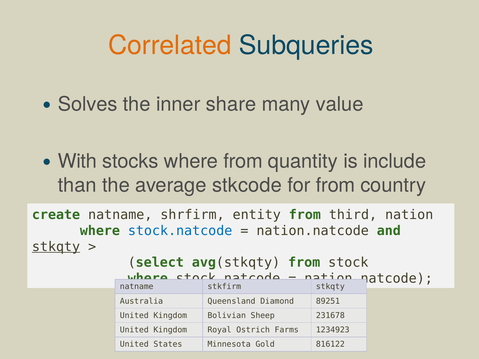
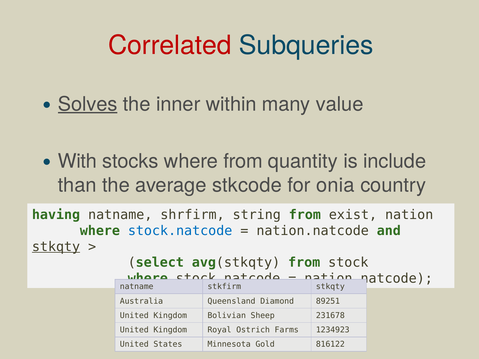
Correlated colour: orange -> red
Solves underline: none -> present
share: share -> within
for from: from -> onia
create: create -> having
entity: entity -> string
third: third -> exist
